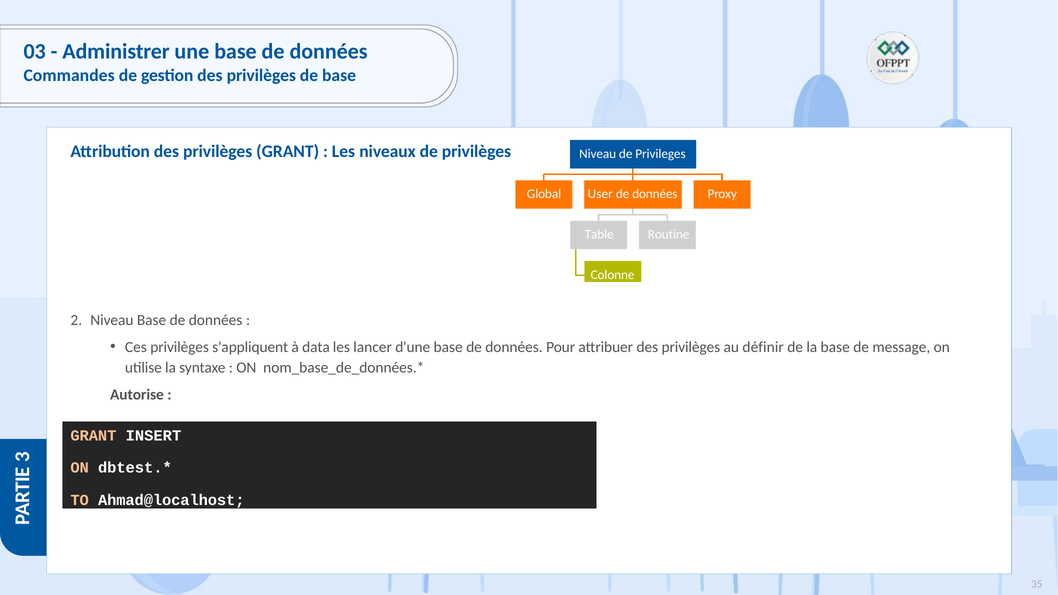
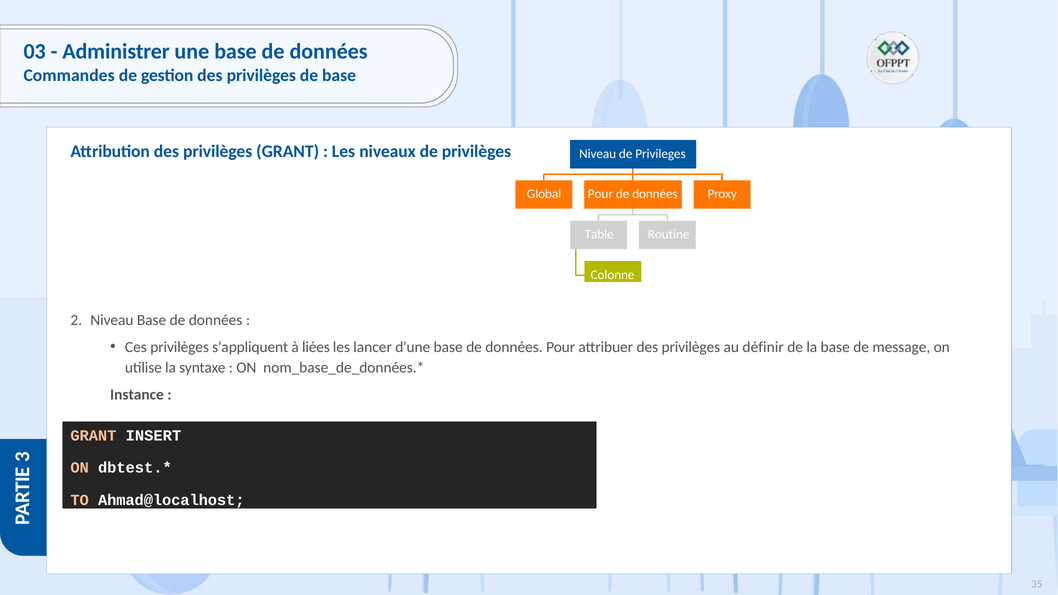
User at (600, 194): User -> Pour
data: data -> liées
Autorise: Autorise -> Instance
